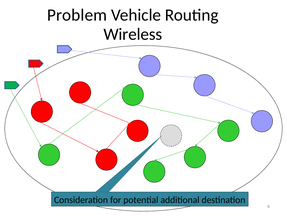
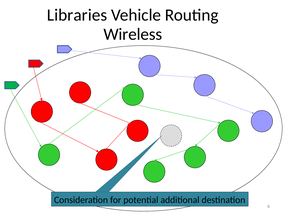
Problem: Problem -> Libraries
